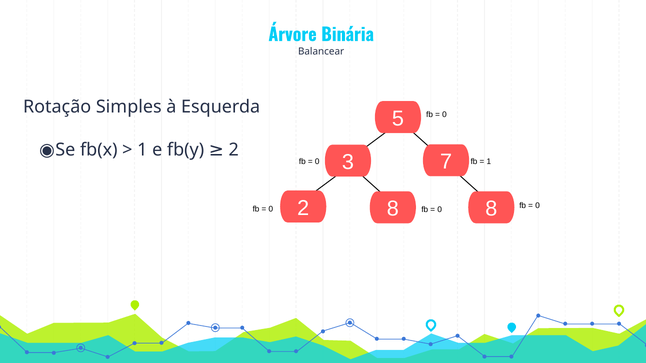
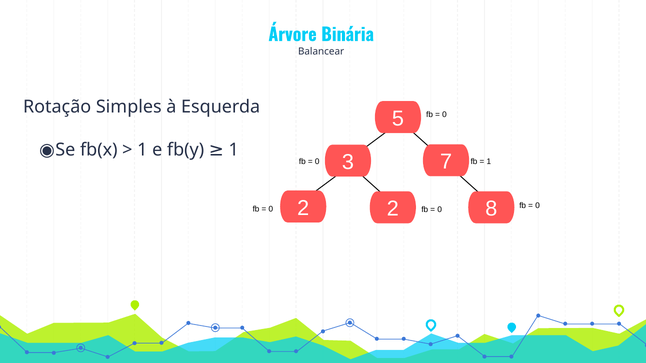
fb(y 2: 2 -> 1
2 8: 8 -> 2
